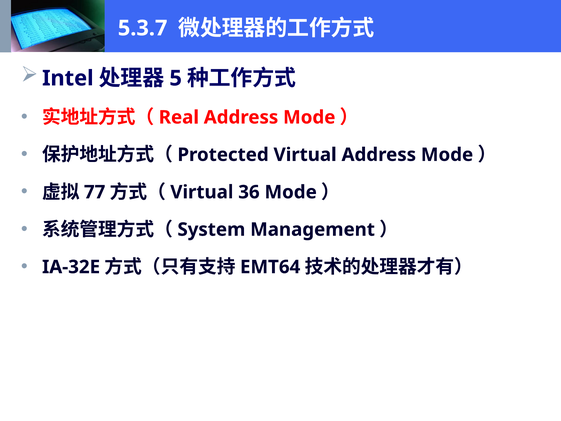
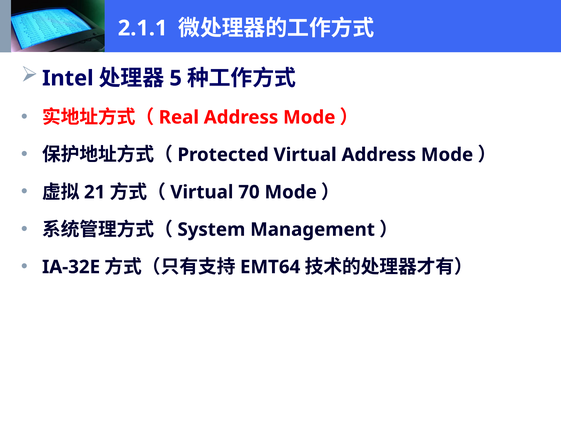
5.3.7: 5.3.7 -> 2.1.1
77: 77 -> 21
36: 36 -> 70
